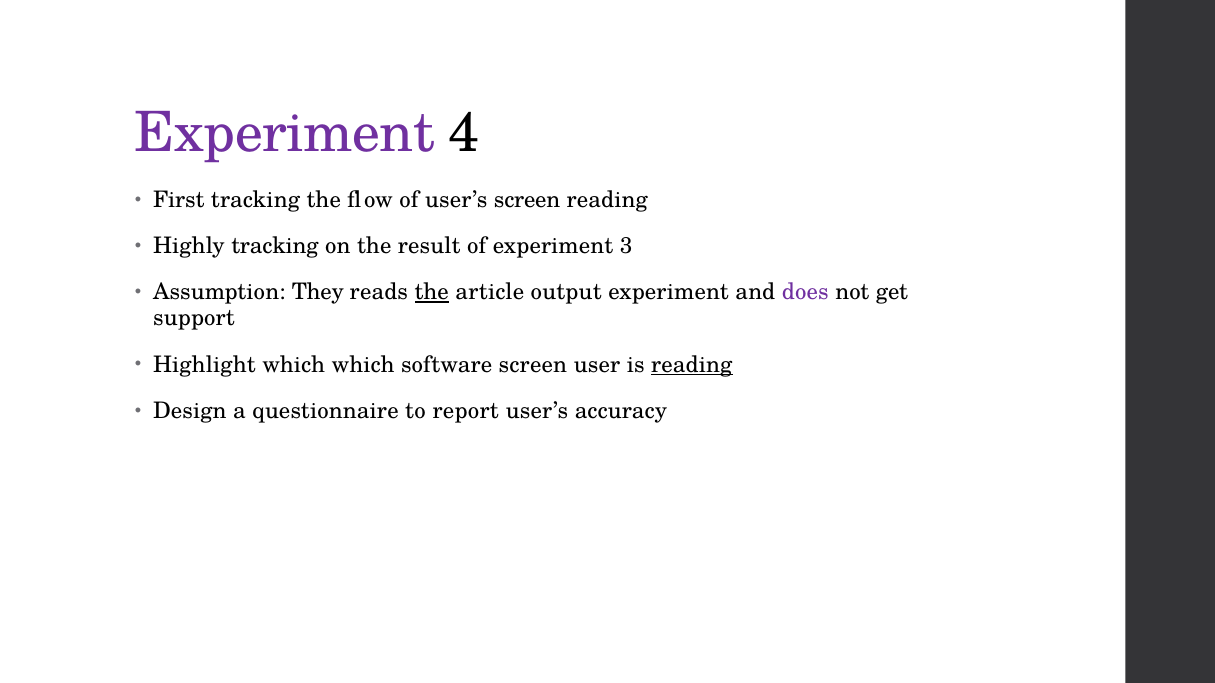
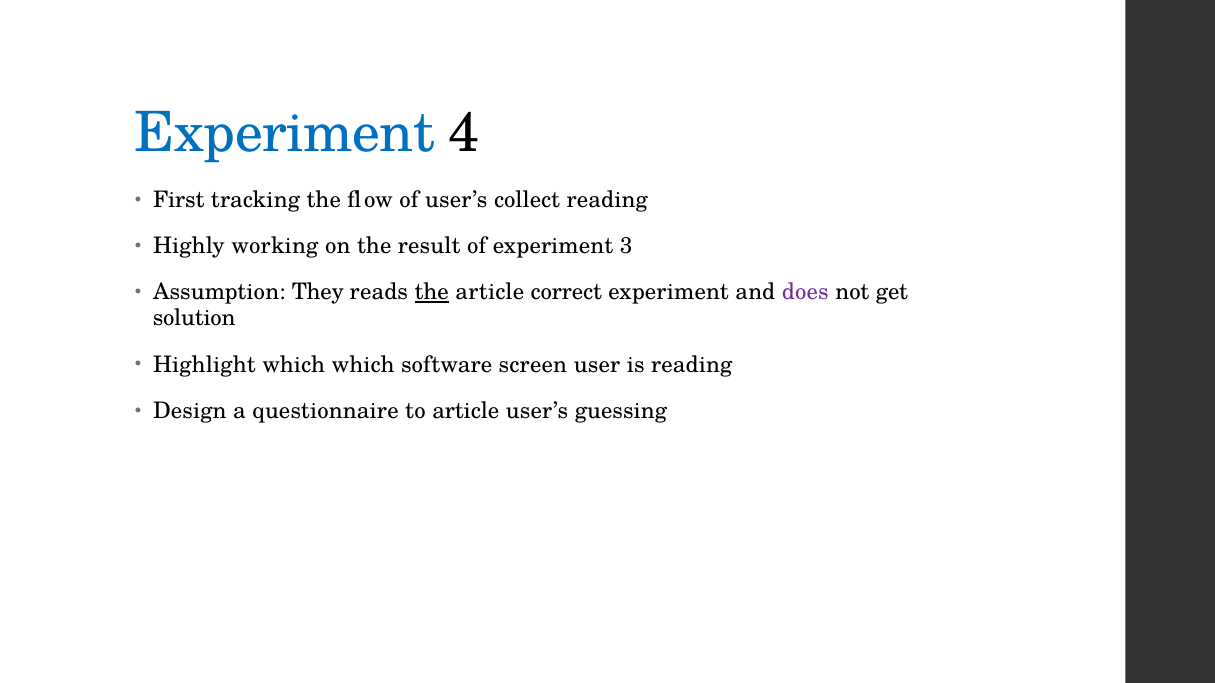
Experiment at (285, 134) colour: purple -> blue
user’s screen: screen -> collect
Highly tracking: tracking -> working
output: output -> correct
support: support -> solution
reading at (692, 365) underline: present -> none
to report: report -> article
accuracy: accuracy -> guessing
